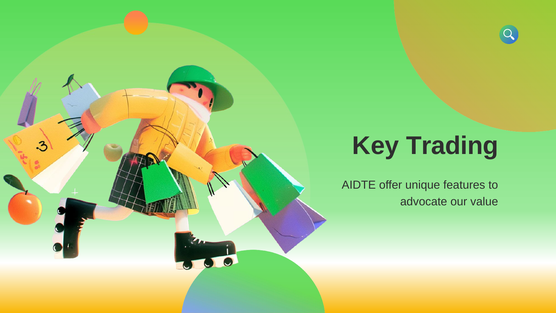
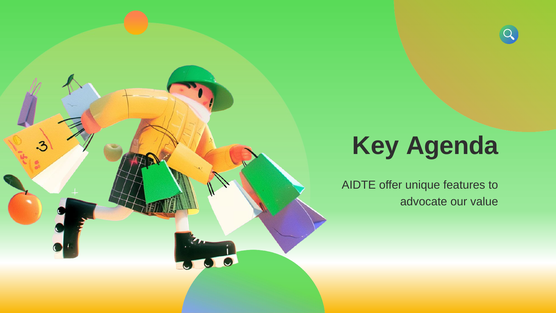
Trading: Trading -> Agenda
